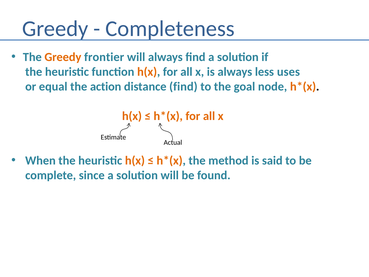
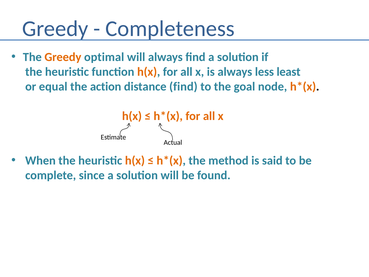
frontier: frontier -> optimal
uses: uses -> least
